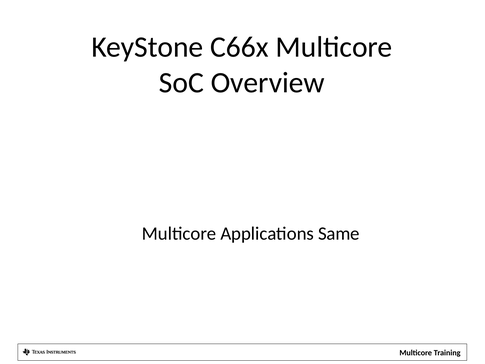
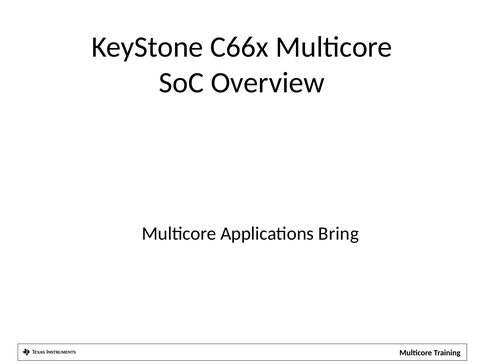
Same: Same -> Bring
